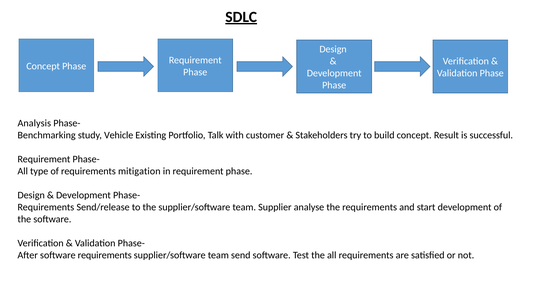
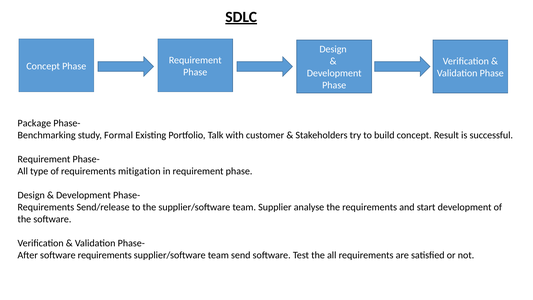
Analysis: Analysis -> Package
Vehicle: Vehicle -> Formal
